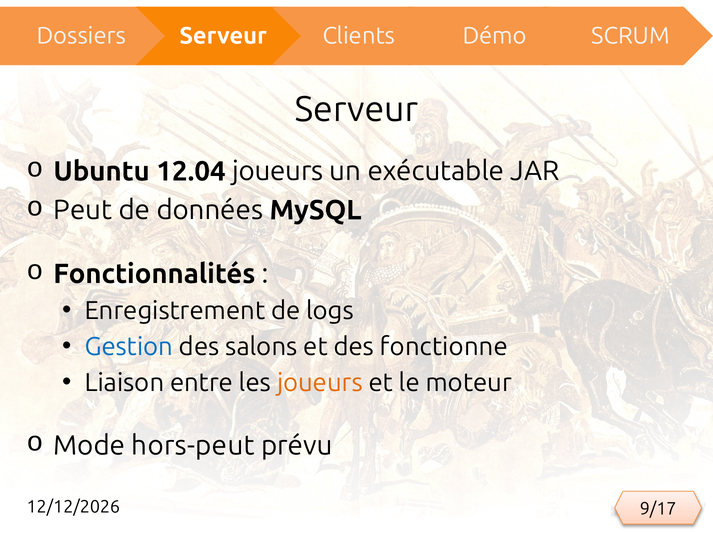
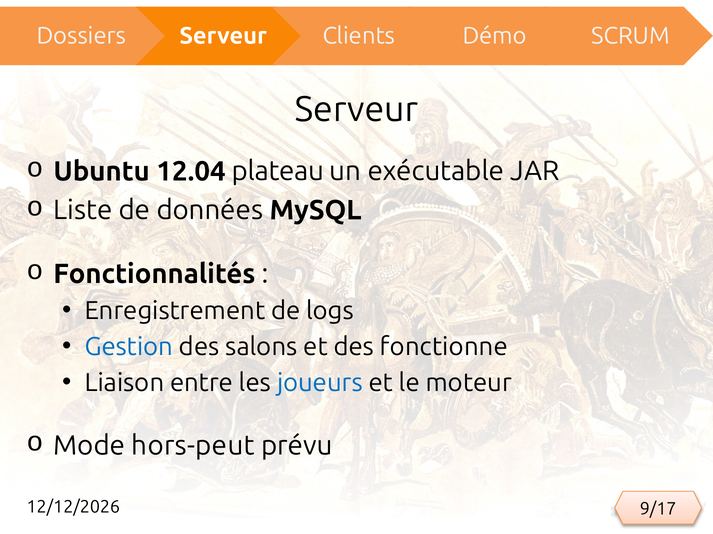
12.04 joueurs: joueurs -> plateau
Peut: Peut -> Liste
joueurs at (320, 383) colour: orange -> blue
